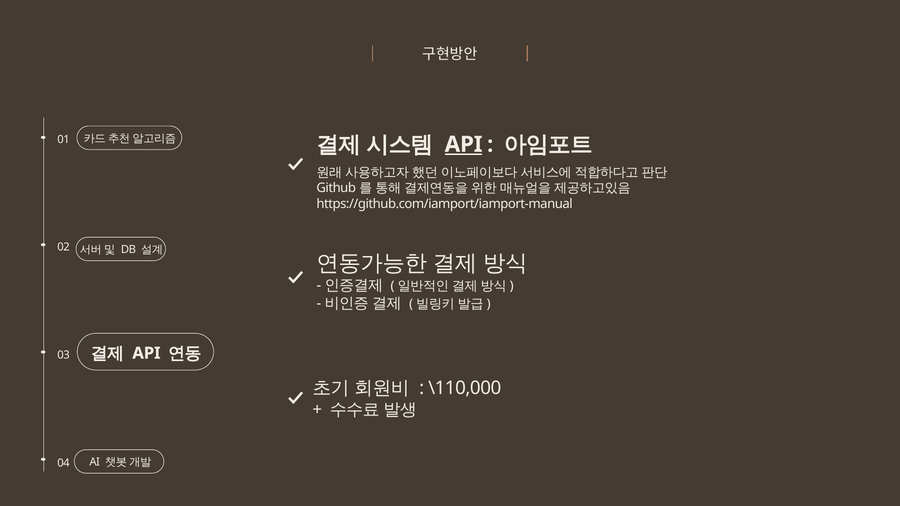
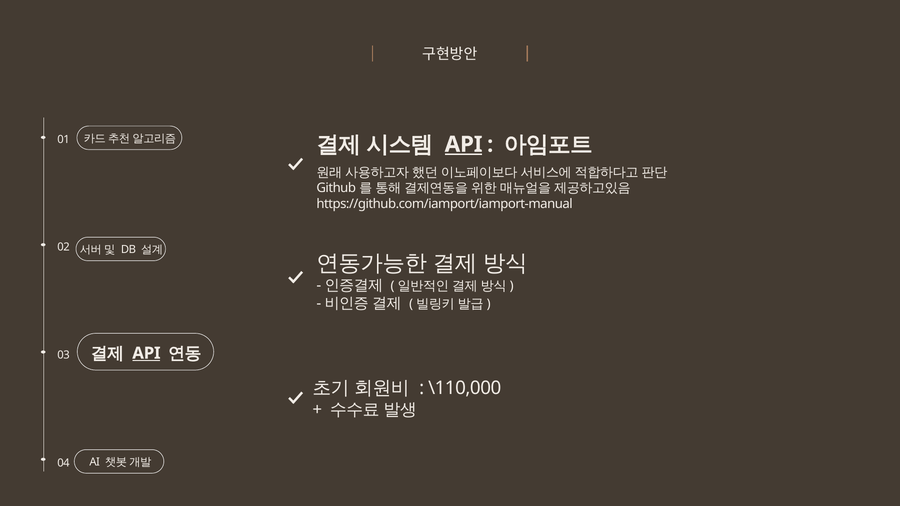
API at (146, 353) underline: none -> present
